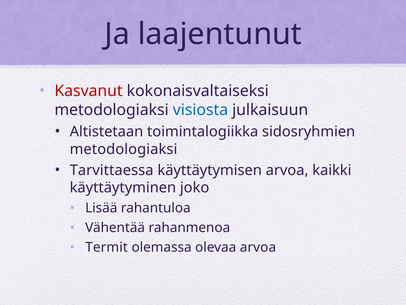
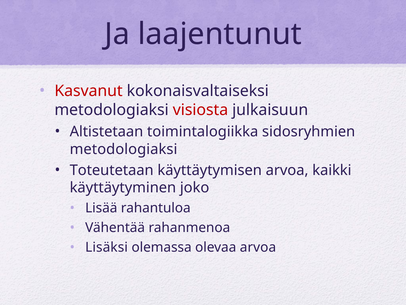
visiosta colour: blue -> red
Tarvittaessa: Tarvittaessa -> Toteutetaan
Termit: Termit -> Lisäksi
